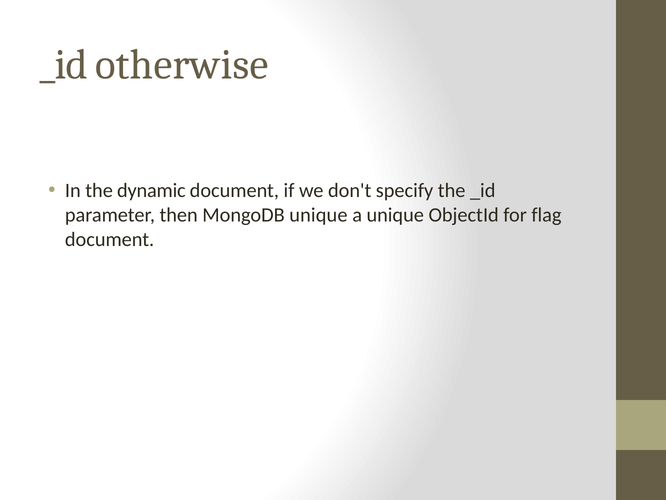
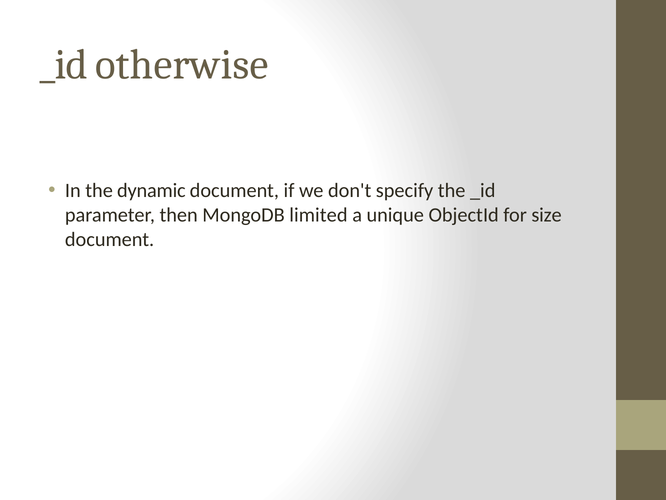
MongoDB unique: unique -> limited
flag: flag -> size
